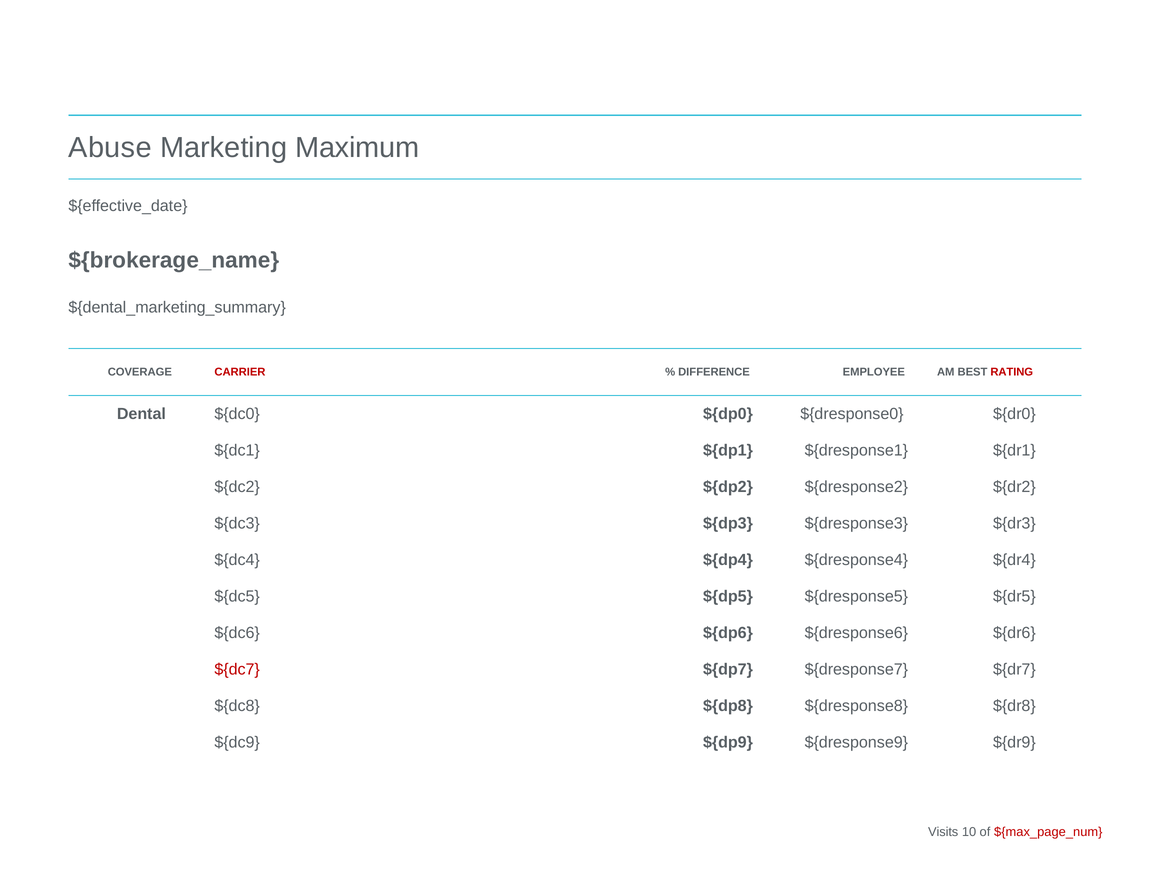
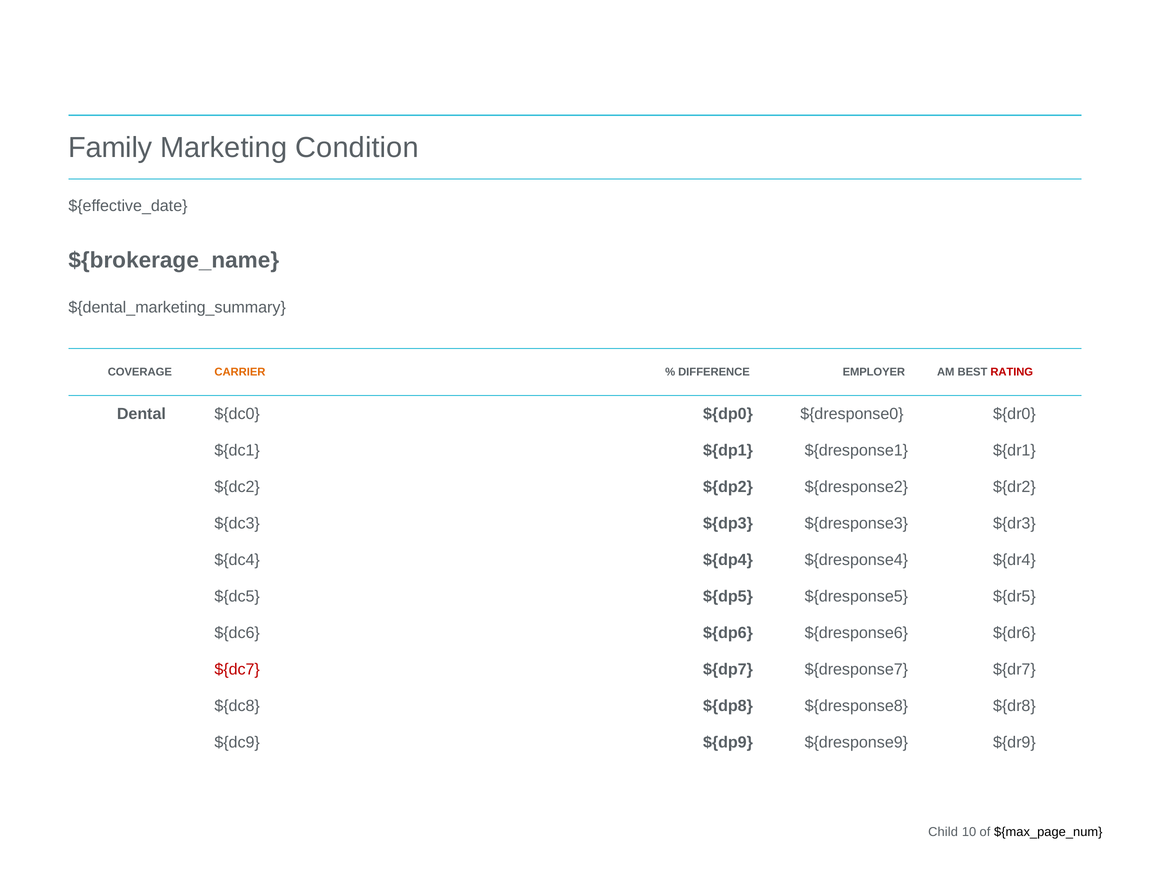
Abuse: Abuse -> Family
Maximum: Maximum -> Condition
CARRIER colour: red -> orange
EMPLOYEE: EMPLOYEE -> EMPLOYER
Visits: Visits -> Child
${max_page_num colour: red -> black
